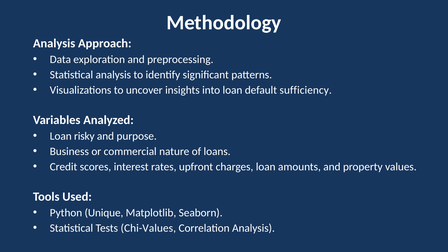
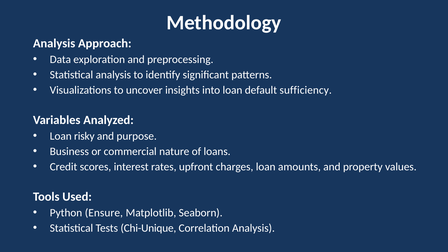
Unique: Unique -> Ensure
Chi-Values: Chi-Values -> Chi-Unique
